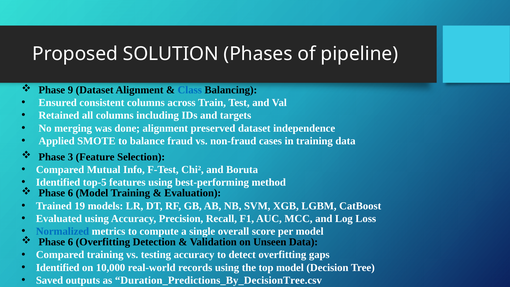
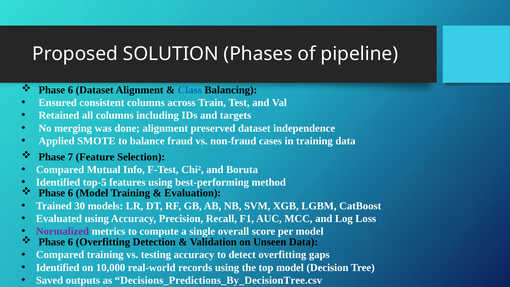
9 at (70, 90): 9 -> 6
3: 3 -> 7
19: 19 -> 30
Normalized colour: blue -> purple
Duration_Predictions_By_DecisionTree.csv: Duration_Predictions_By_DecisionTree.csv -> Decisions_Predictions_By_DecisionTree.csv
